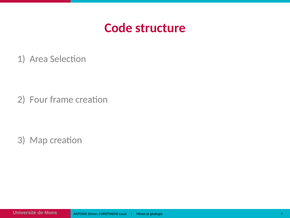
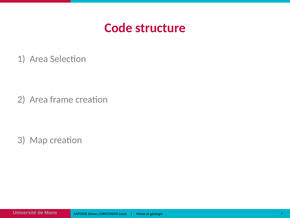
Four at (39, 99): Four -> Area
